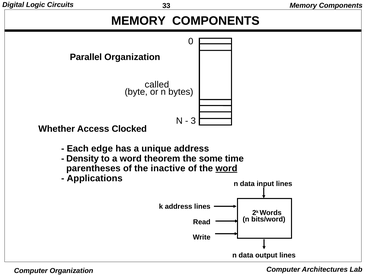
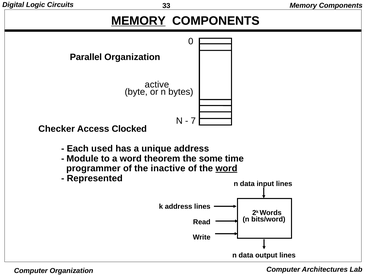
MEMORY at (138, 21) underline: none -> present
called: called -> active
3: 3 -> 7
Whether: Whether -> Checker
edge: edge -> used
Density: Density -> Module
parentheses: parentheses -> programmer
Applications: Applications -> Represented
